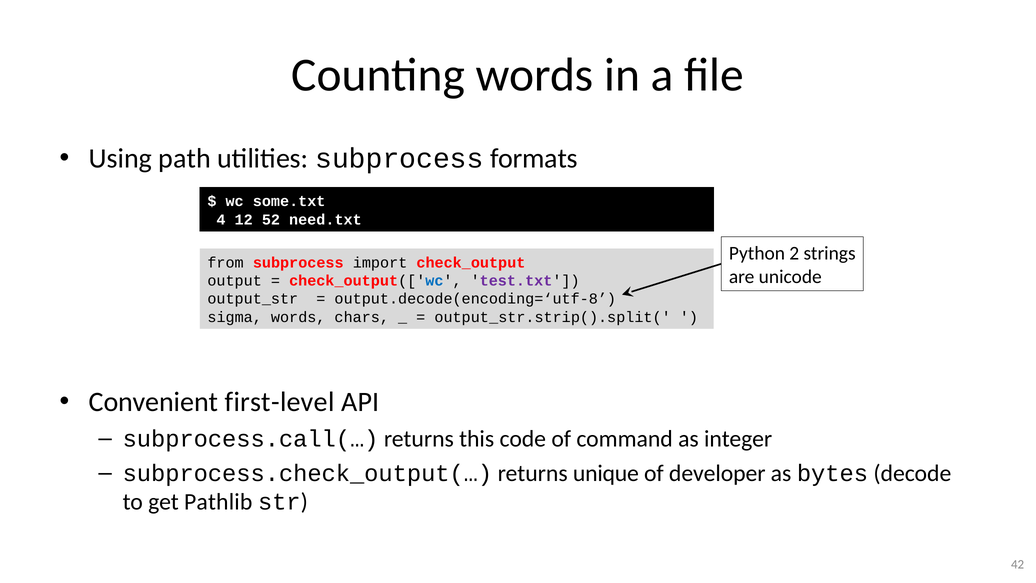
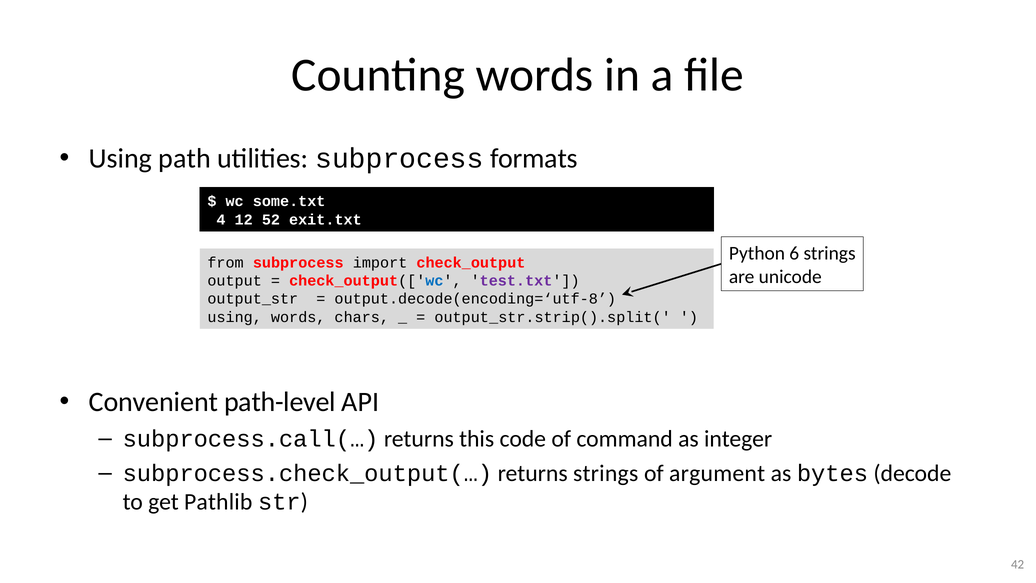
need.txt: need.txt -> exit.txt
2: 2 -> 6
sigma at (235, 317): sigma -> using
first-level: first-level -> path-level
returns unique: unique -> strings
developer: developer -> argument
